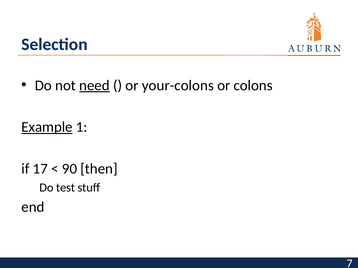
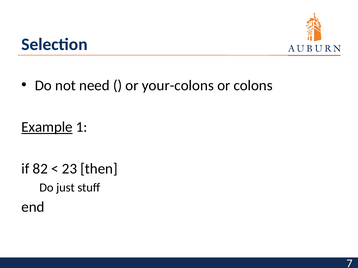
need underline: present -> none
17: 17 -> 82
90: 90 -> 23
test: test -> just
